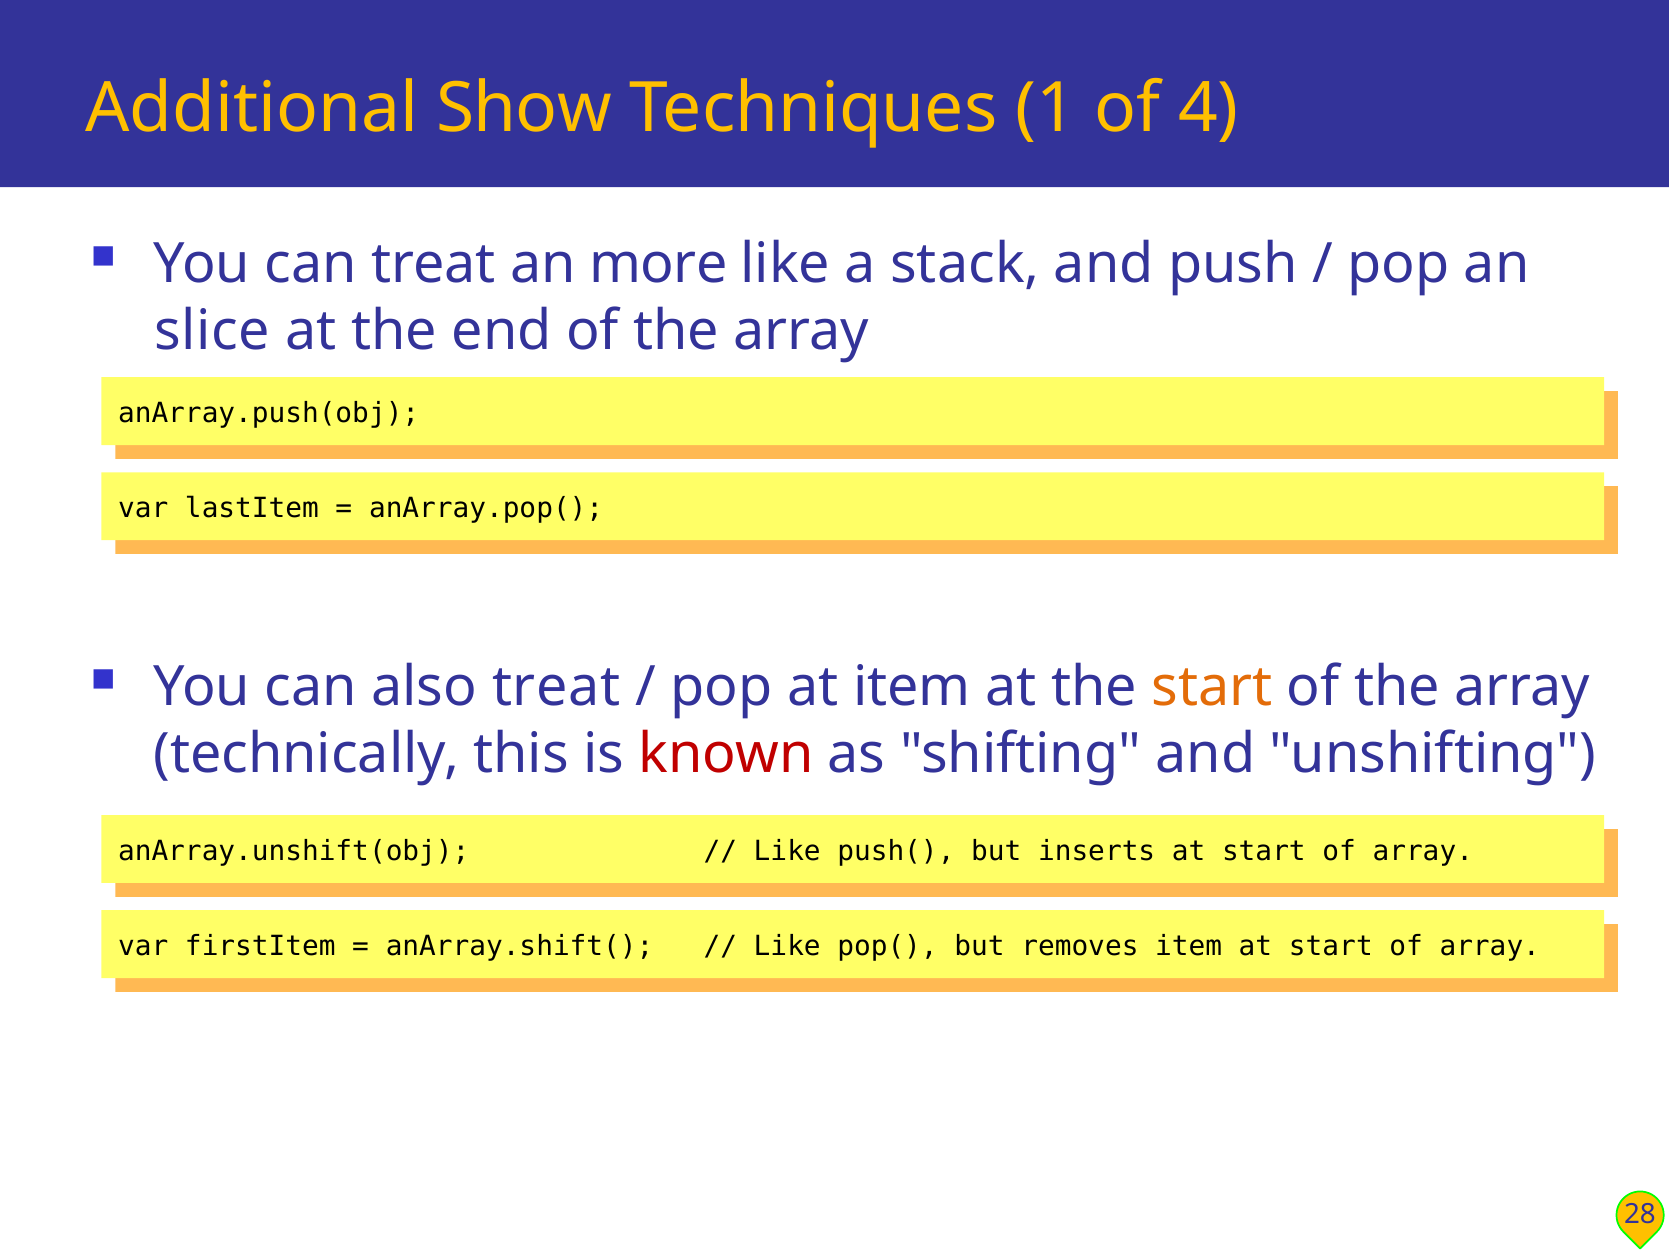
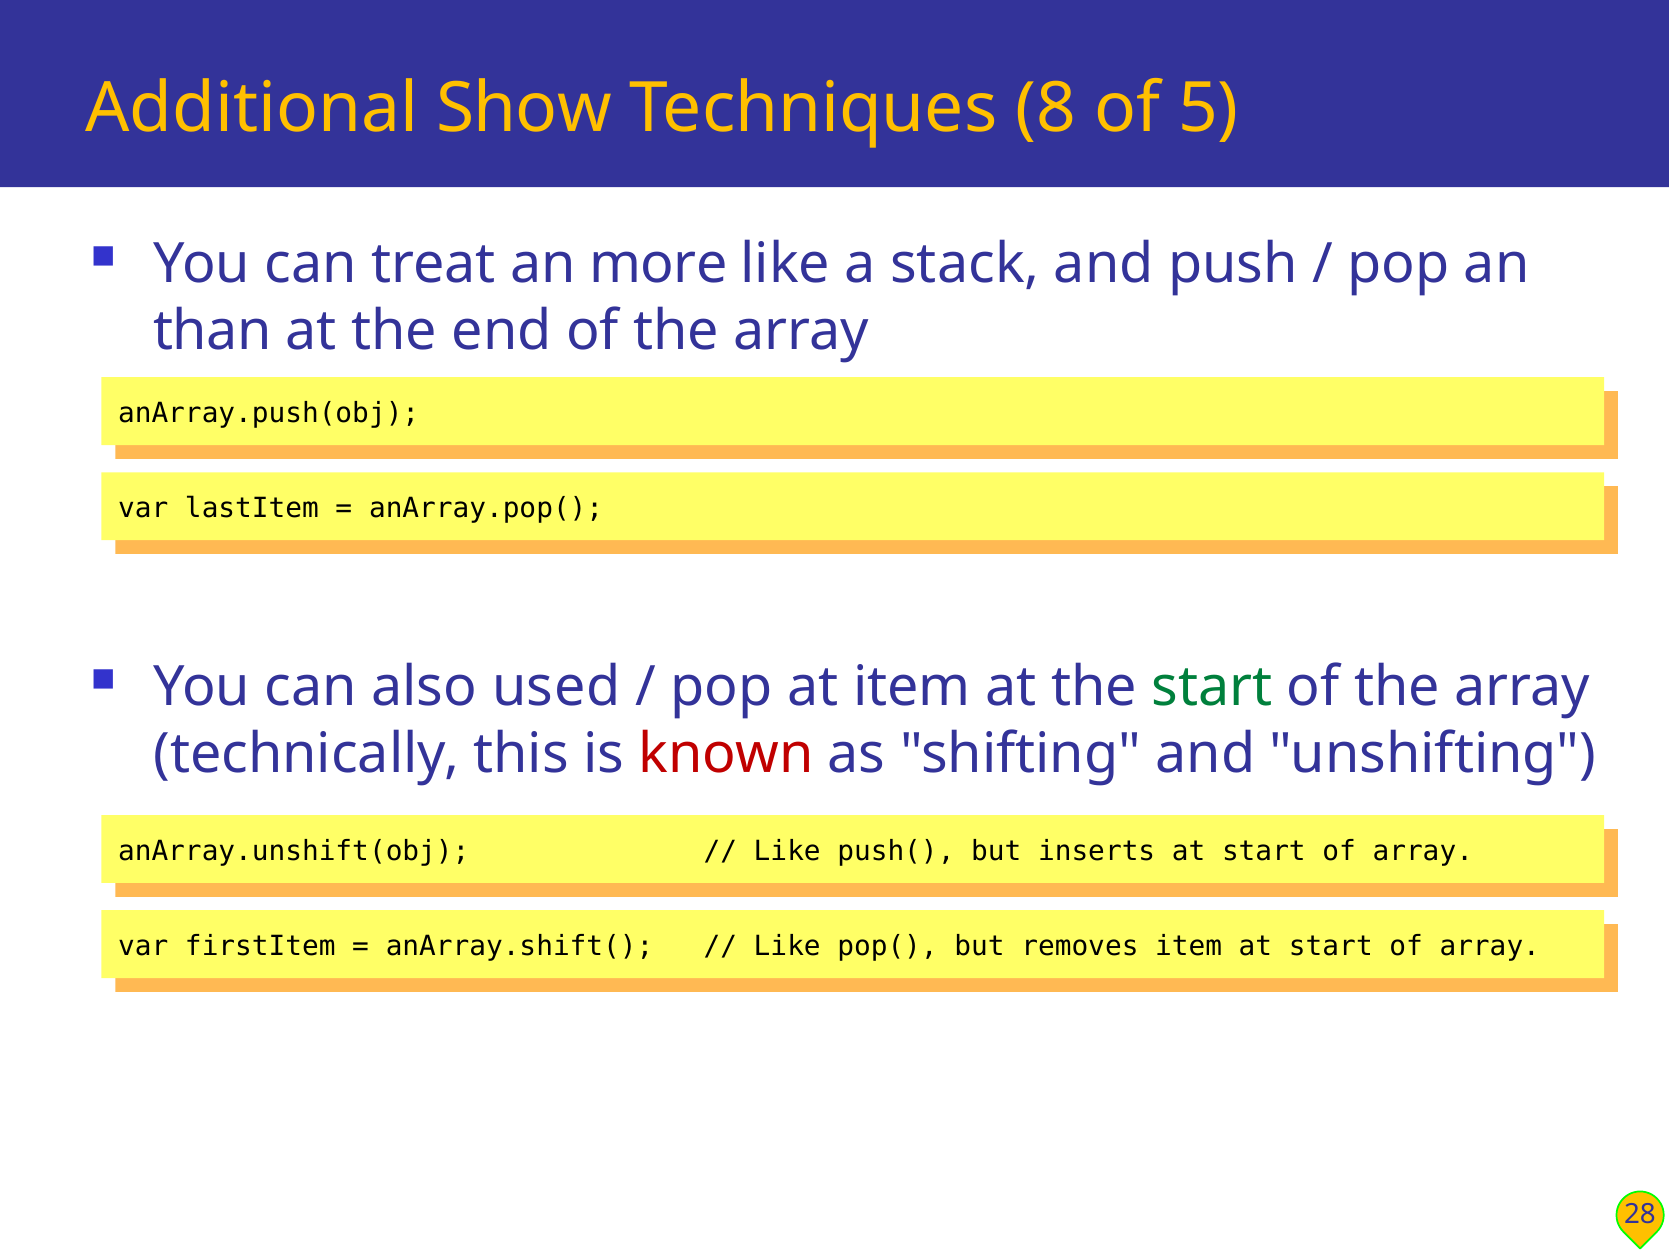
1: 1 -> 8
4: 4 -> 5
slice: slice -> than
also treat: treat -> used
start at (1212, 687) colour: orange -> green
